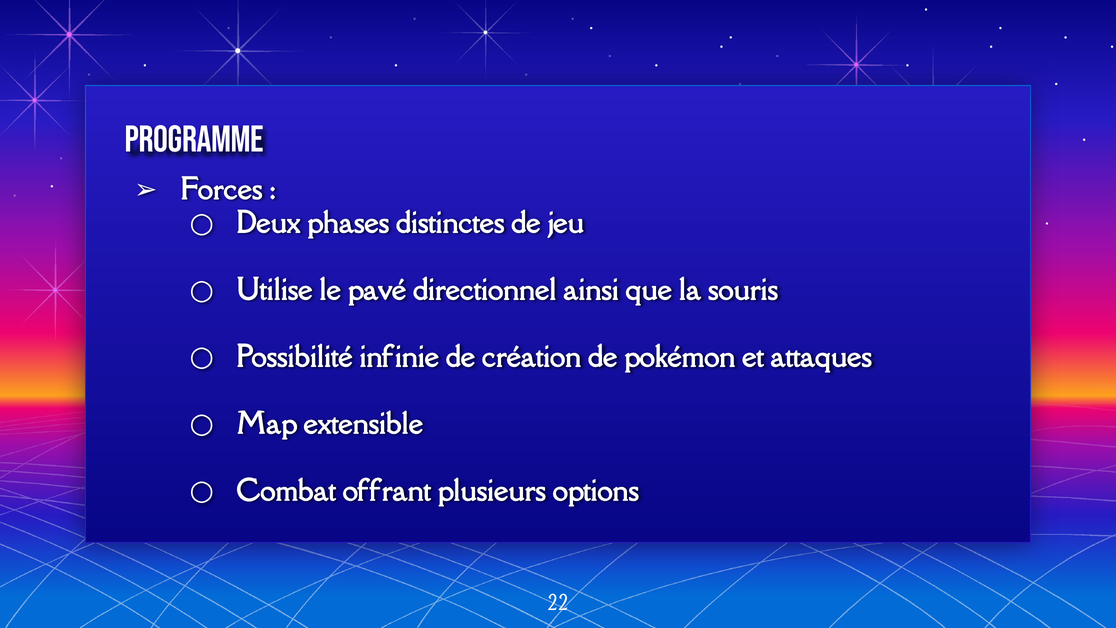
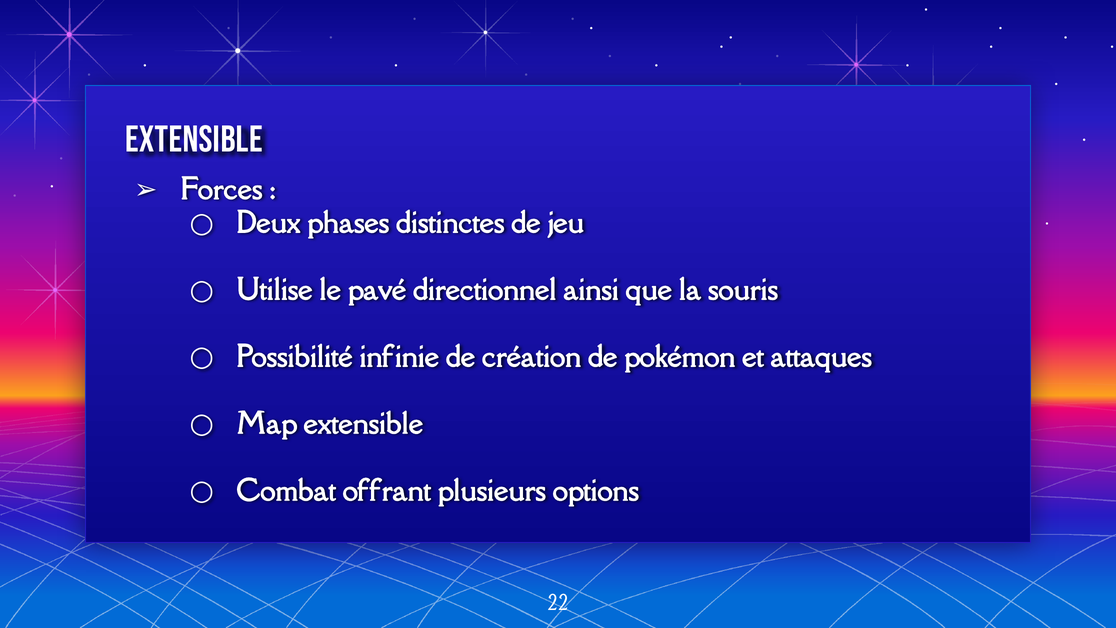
Programme at (194, 139): Programme -> Extensible
